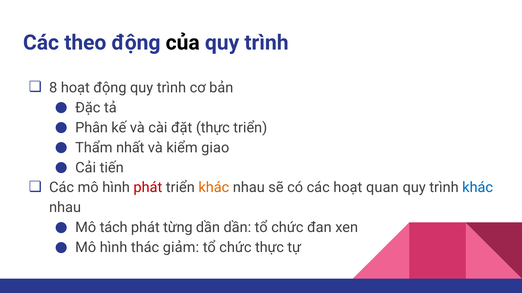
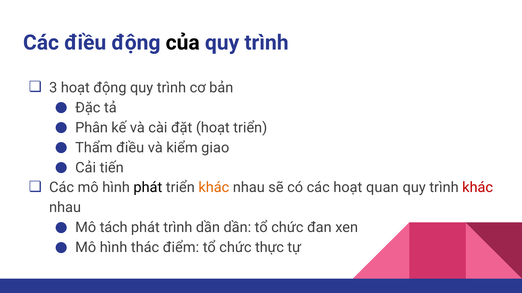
Các theo: theo -> điều
8: 8 -> 3
đặt thực: thực -> hoạt
Thẩm nhất: nhất -> điều
phát at (148, 188) colour: red -> black
khác at (478, 188) colour: blue -> red
phát từng: từng -> trình
giảm: giảm -> điểm
